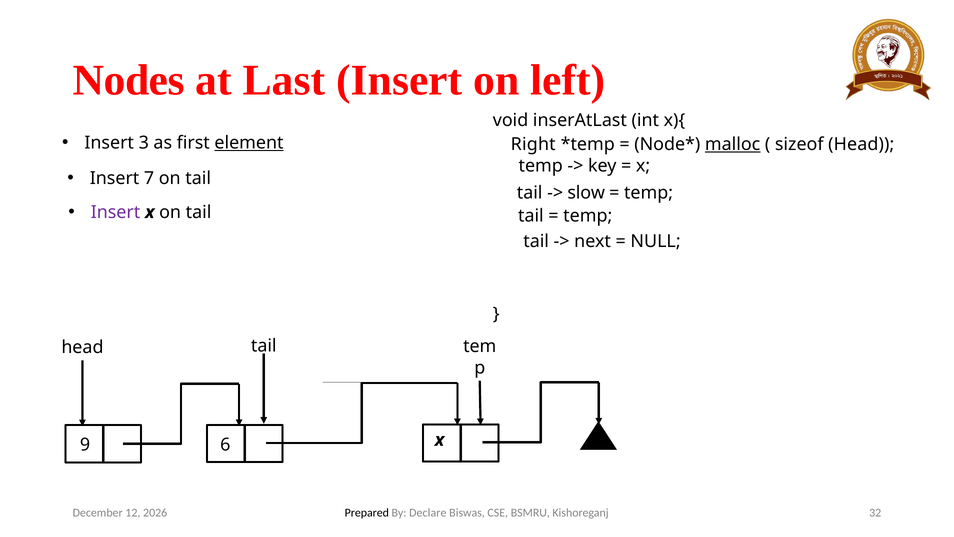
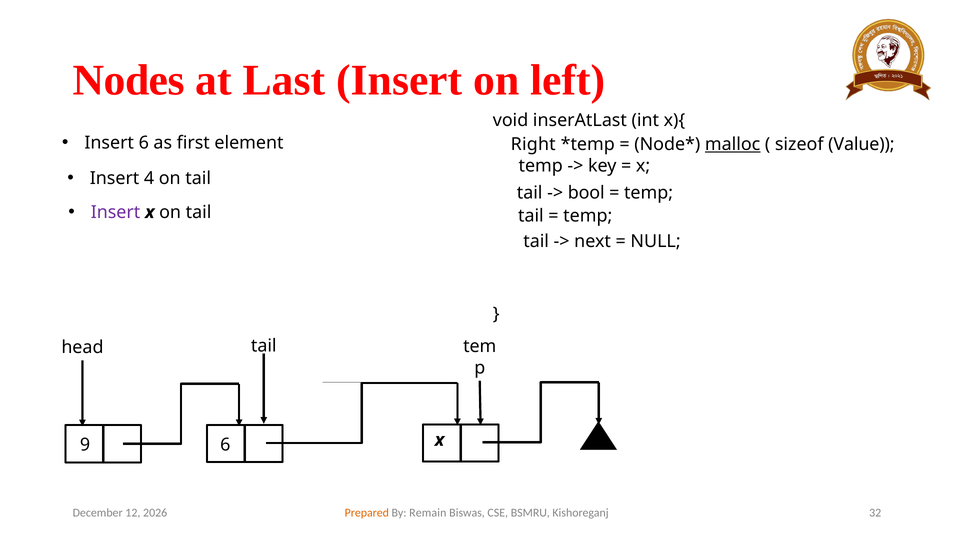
Insert 3: 3 -> 6
element underline: present -> none
sizeof Head: Head -> Value
7: 7 -> 4
slow: slow -> bool
Prepared colour: black -> orange
Declare: Declare -> Remain
